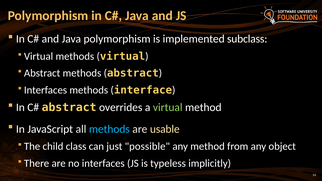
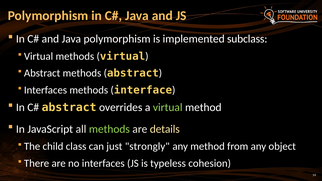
methods at (109, 129) colour: light blue -> light green
usable: usable -> details
possible: possible -> strongly
implicitly: implicitly -> cohesion
